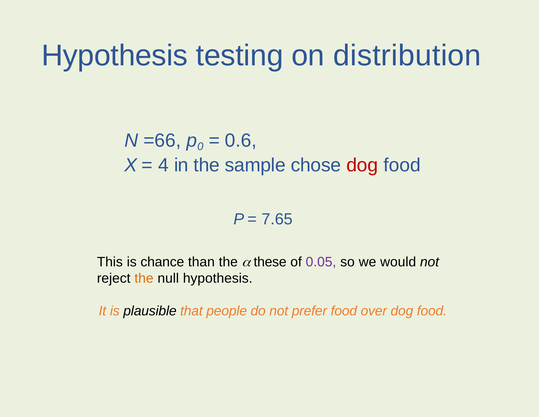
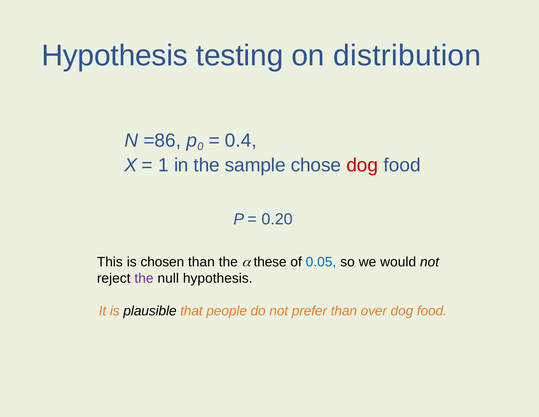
=66: =66 -> =86
0.6: 0.6 -> 0.4
4: 4 -> 1
7.65: 7.65 -> 0.20
chance: chance -> chosen
0.05 colour: purple -> blue
the at (144, 278) colour: orange -> purple
prefer food: food -> than
